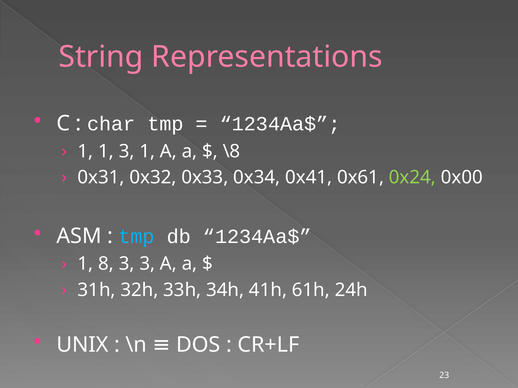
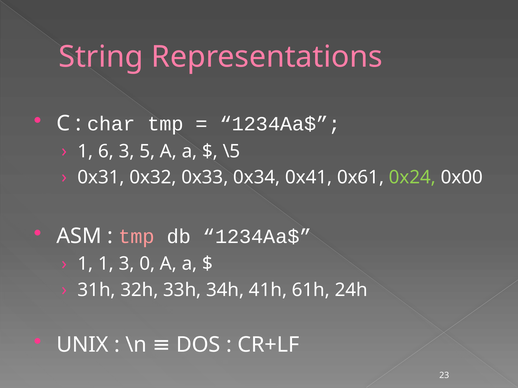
1 1: 1 -> 6
3 1: 1 -> 5
\8: \8 -> \5
tmp at (137, 237) colour: light blue -> pink
1 8: 8 -> 1
3 3: 3 -> 0
